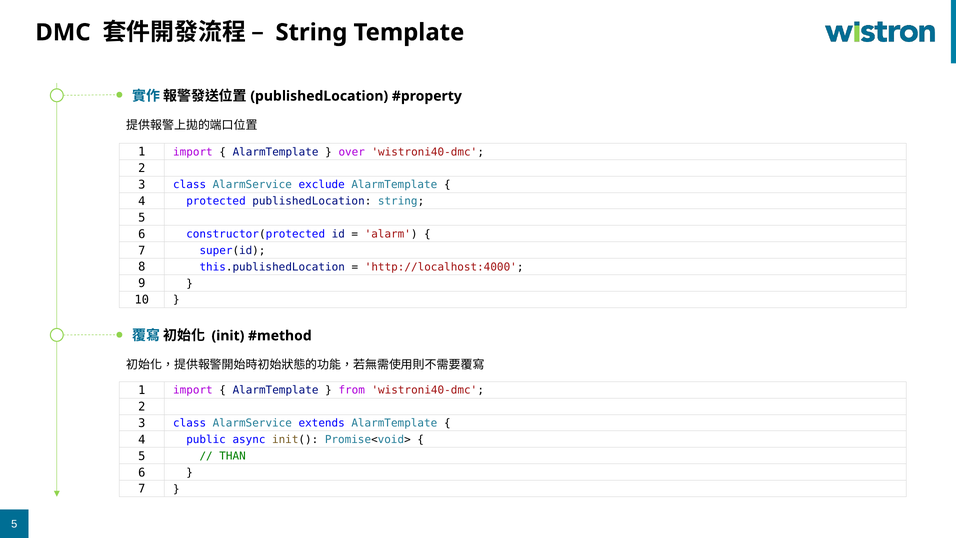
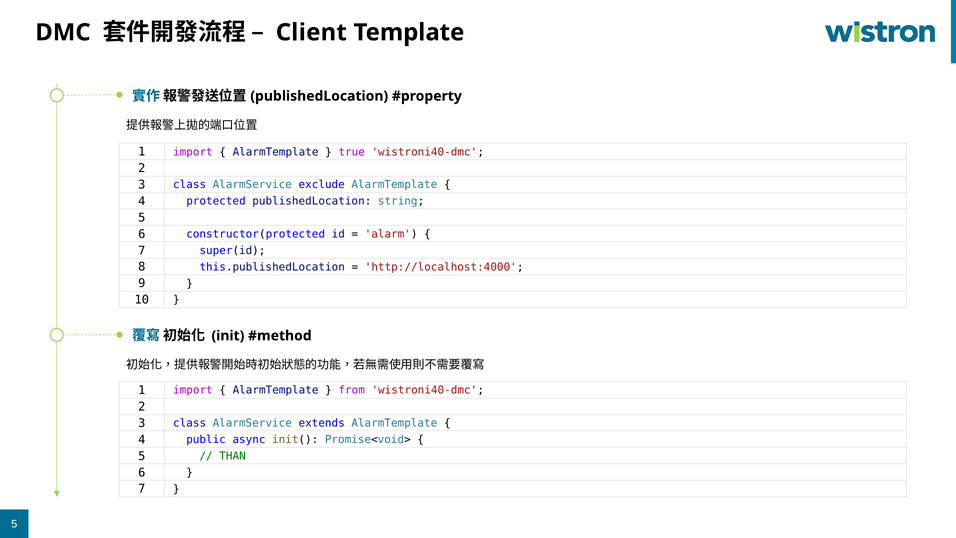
String at (311, 32): String -> Client
over: over -> true
